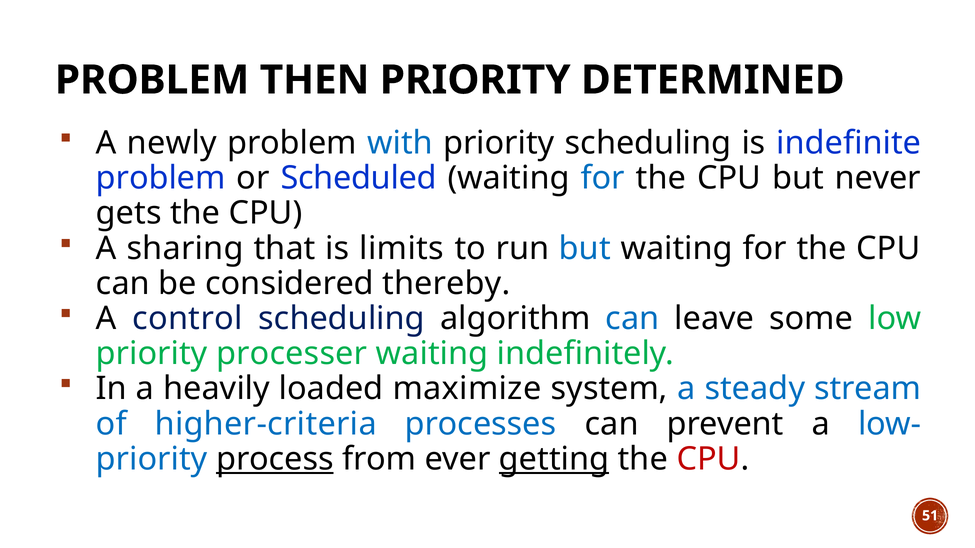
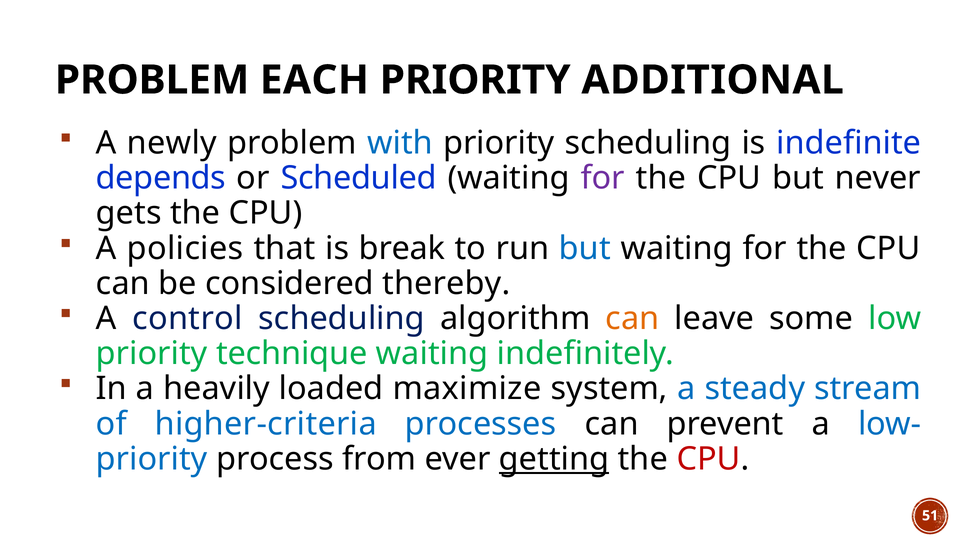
THEN: THEN -> EACH
DETERMINED: DETERMINED -> ADDITIONAL
problem at (161, 178): problem -> depends
for at (603, 178) colour: blue -> purple
sharing: sharing -> policies
limits: limits -> break
can at (632, 319) colour: blue -> orange
processer: processer -> technique
process underline: present -> none
